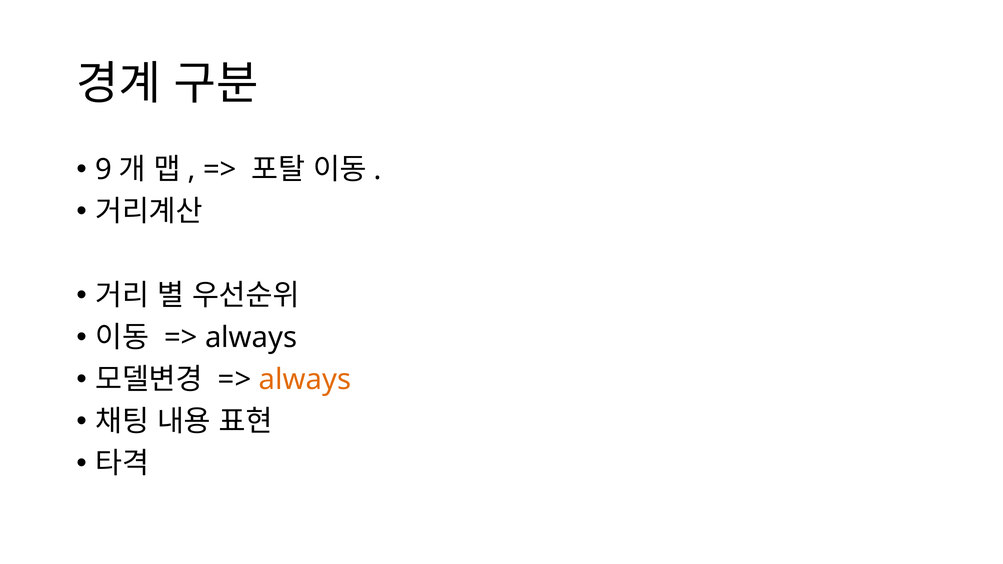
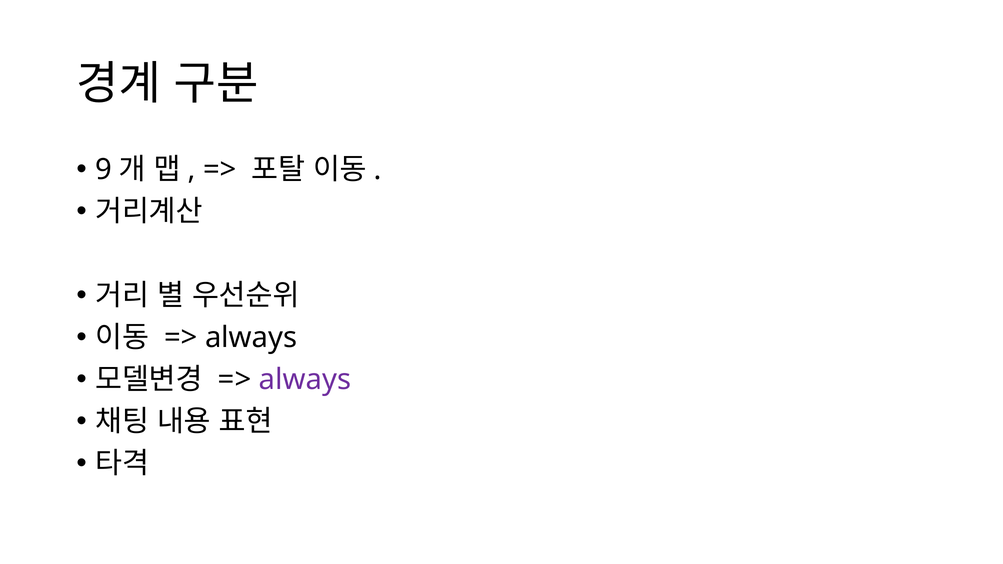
always at (305, 380) colour: orange -> purple
